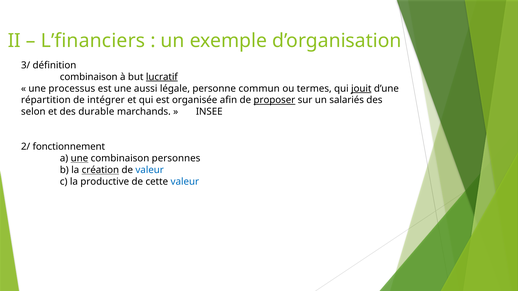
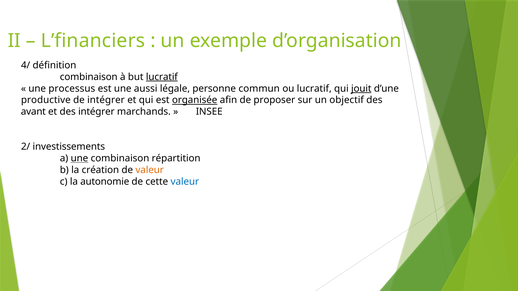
3/: 3/ -> 4/
ou termes: termes -> lucratif
répartition: répartition -> productive
organisée underline: none -> present
proposer underline: present -> none
salariés: salariés -> objectif
selon: selon -> avant
des durable: durable -> intégrer
fonctionnement: fonctionnement -> investissements
personnes: personnes -> répartition
création underline: present -> none
valeur at (150, 170) colour: blue -> orange
productive: productive -> autonomie
